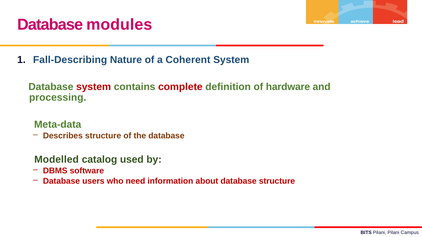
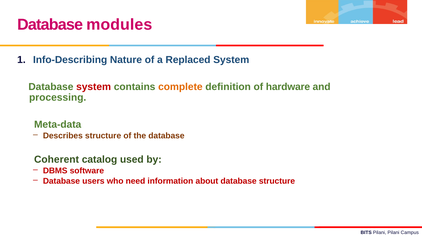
Fall-Describing: Fall-Describing -> Info-Describing
Coherent: Coherent -> Replaced
complete colour: red -> orange
Modelled: Modelled -> Coherent
